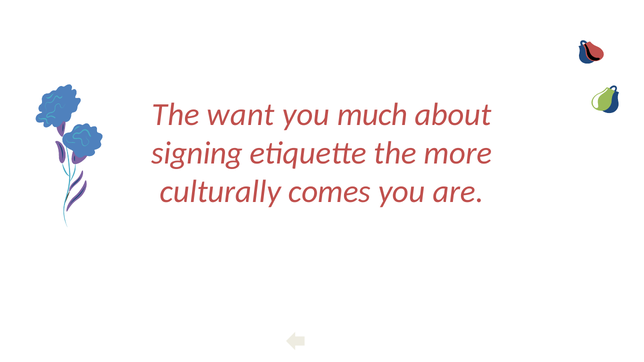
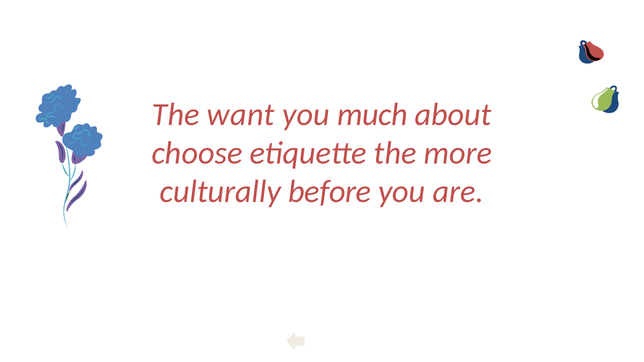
signing: signing -> choose
comes: comes -> before
